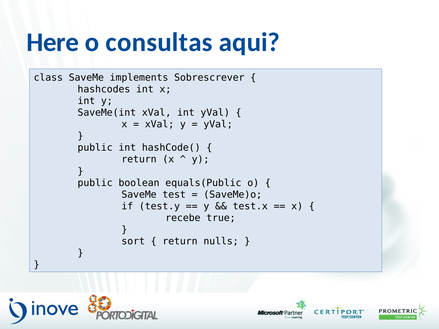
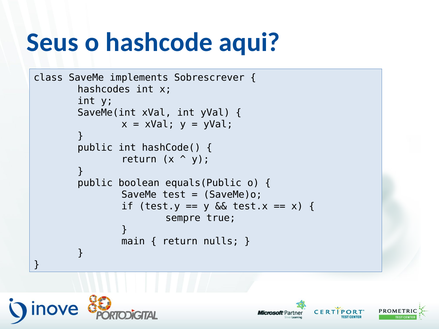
Here: Here -> Seus
consultas: consultas -> hashcode
recebe: recebe -> sempre
sort: sort -> main
